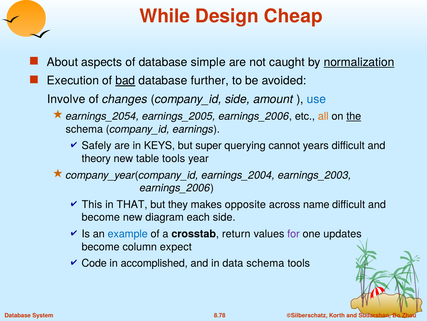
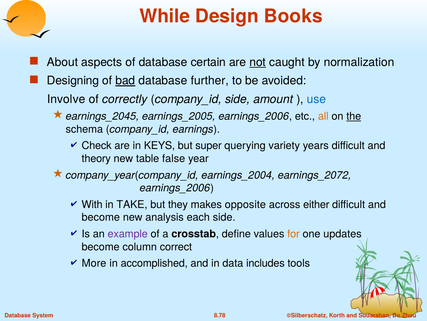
Cheap: Cheap -> Books
simple: simple -> certain
not underline: none -> present
normalization underline: present -> none
Execution: Execution -> Designing
changes: changes -> correctly
earnings_2054: earnings_2054 -> earnings_2045
Safely: Safely -> Check
cannot: cannot -> variety
table tools: tools -> false
earnings_2003: earnings_2003 -> earnings_2072
This: This -> With
THAT: THAT -> TAKE
name: name -> either
diagram: diagram -> analysis
example colour: blue -> purple
return: return -> define
for colour: purple -> orange
expect: expect -> correct
Code: Code -> More
data schema: schema -> includes
